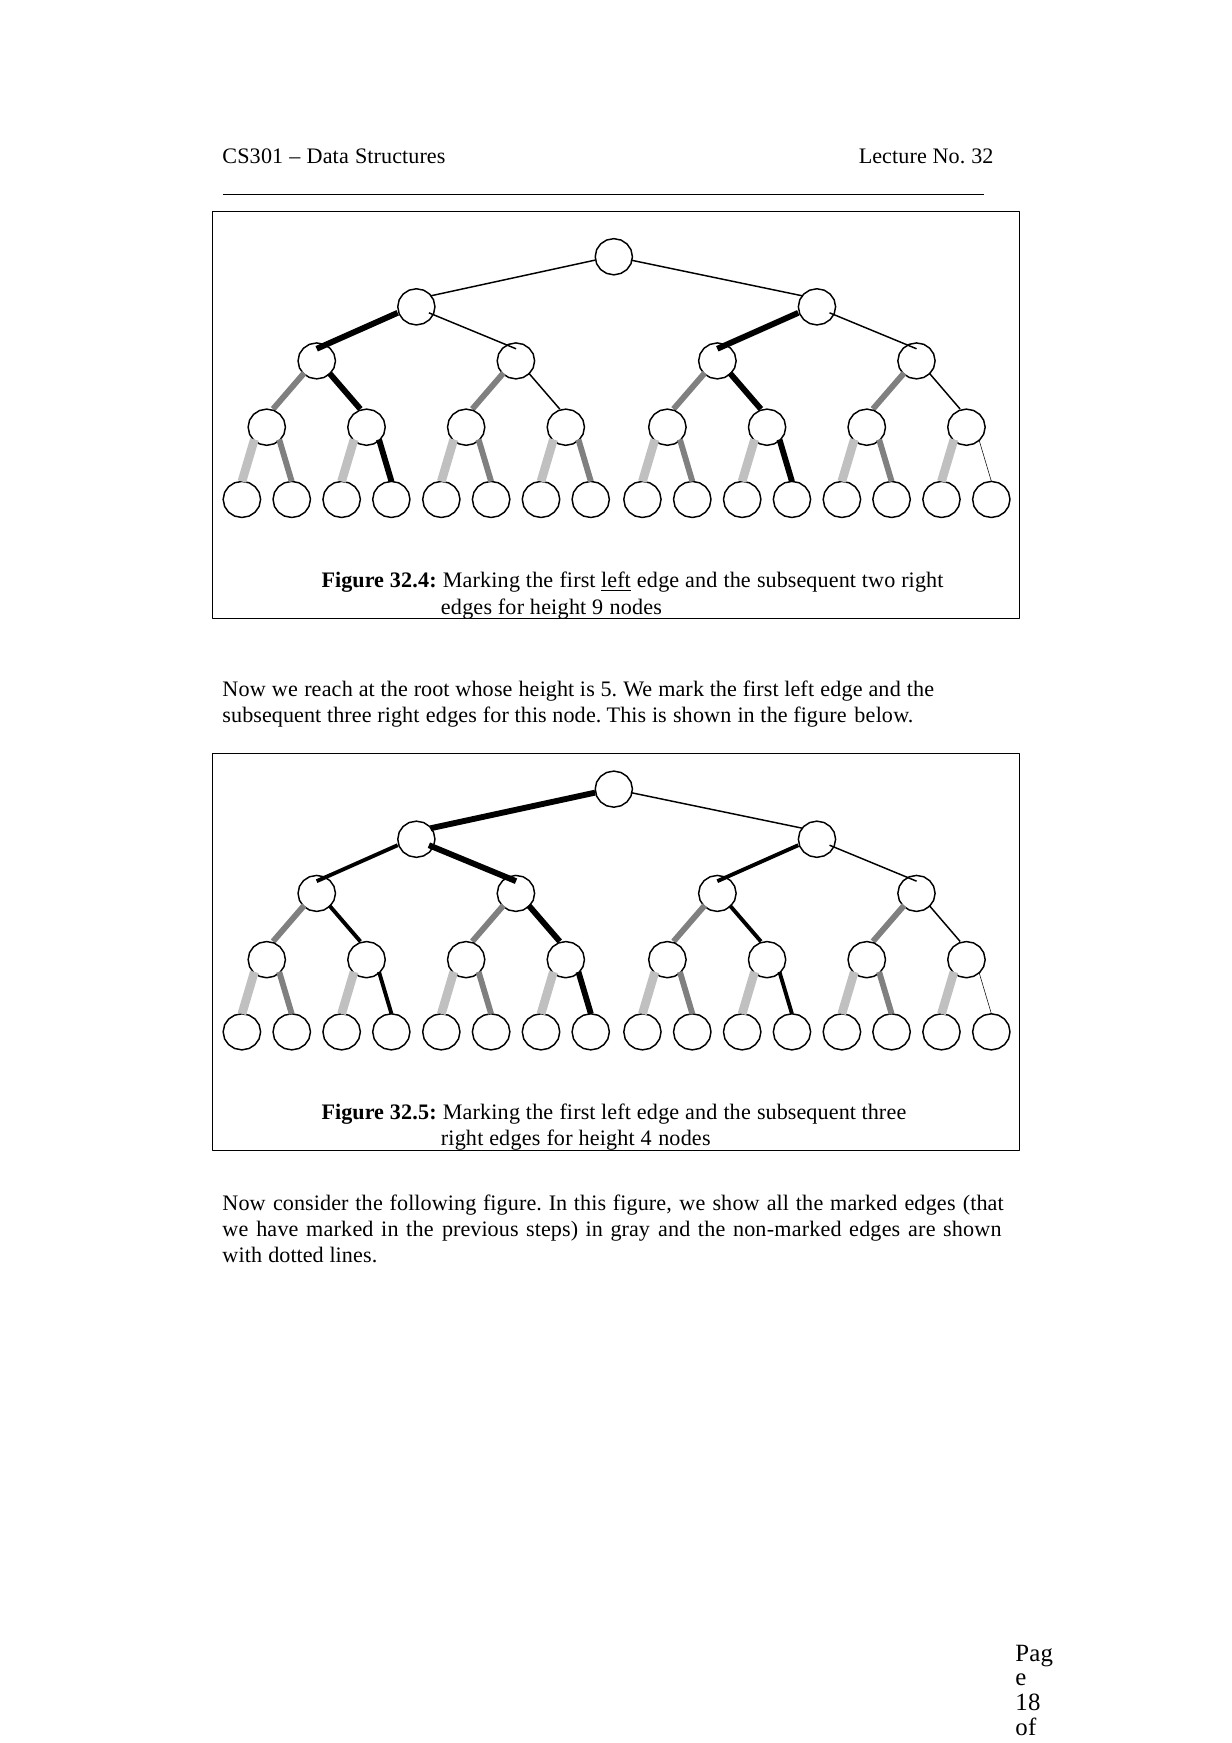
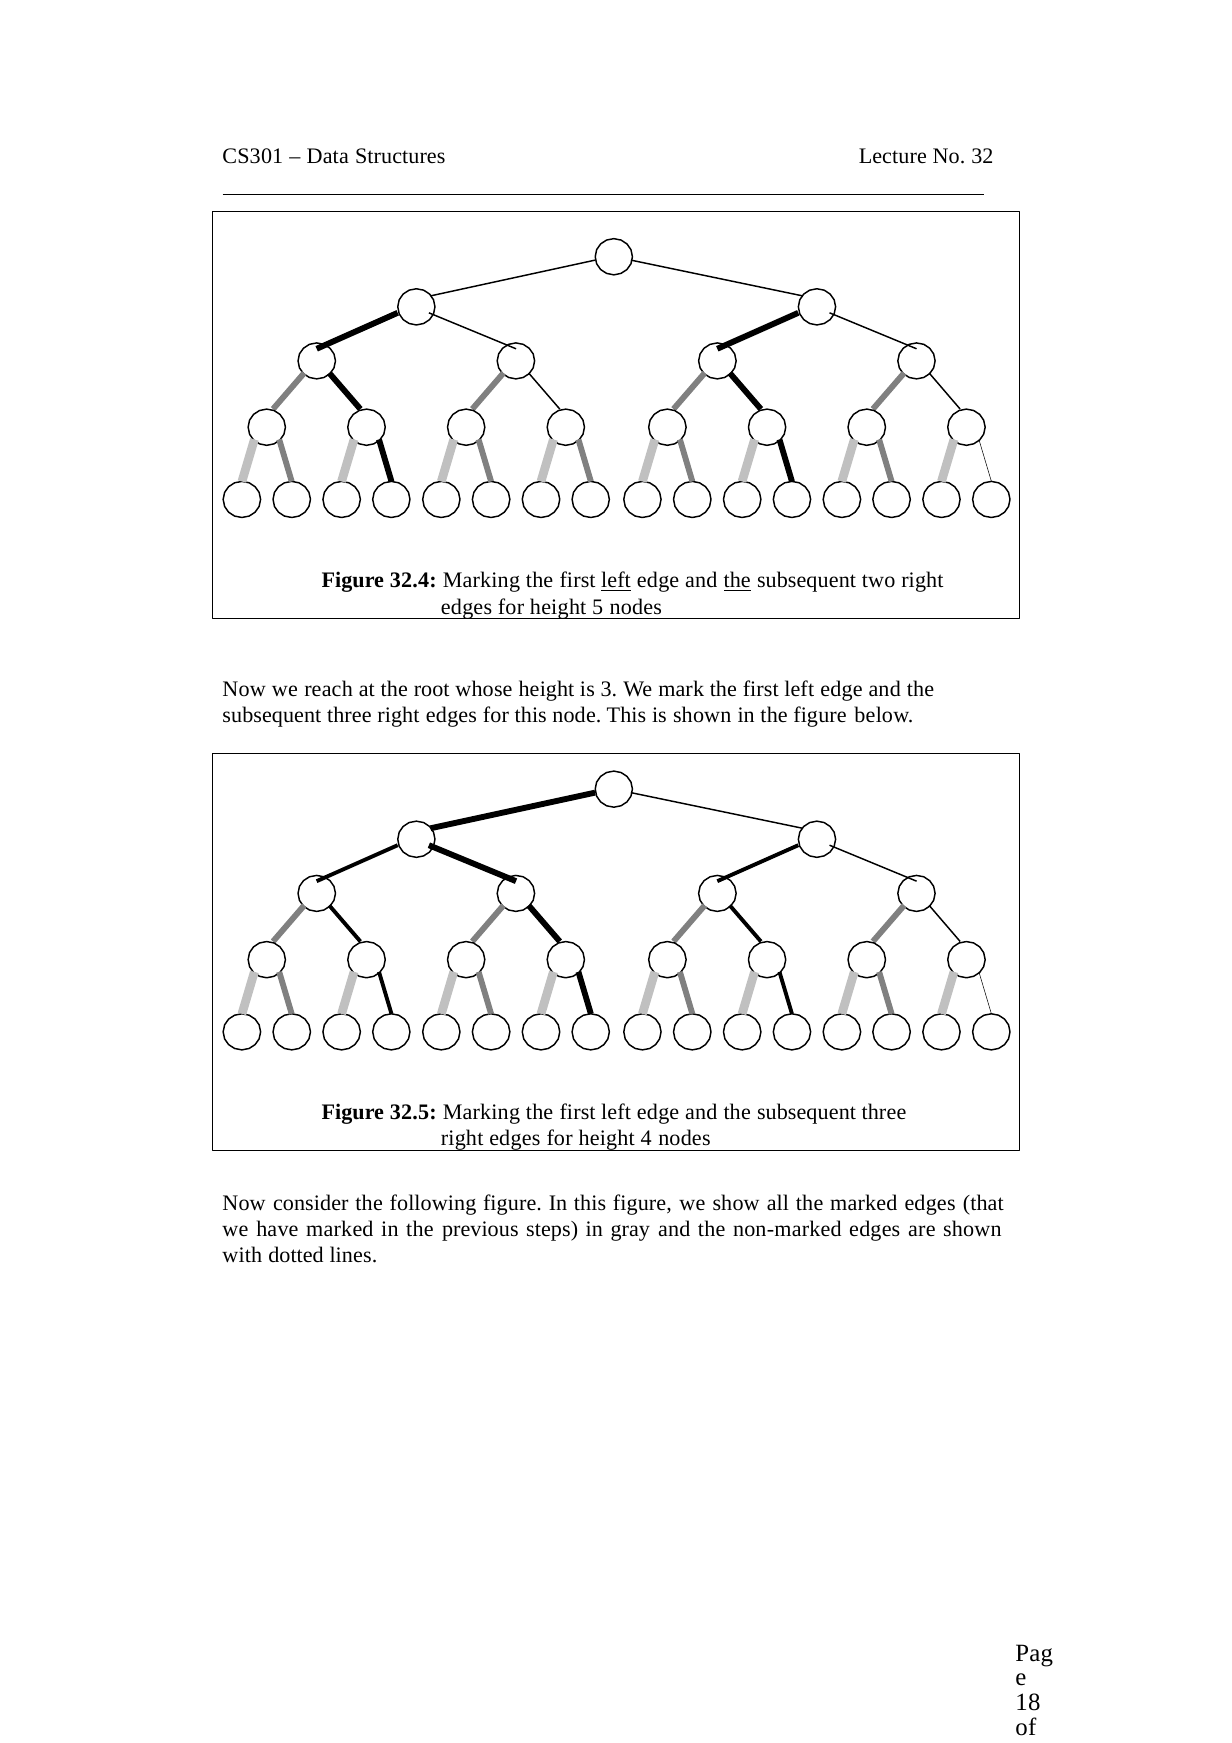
the at (737, 581) underline: none -> present
9: 9 -> 5
5: 5 -> 3
